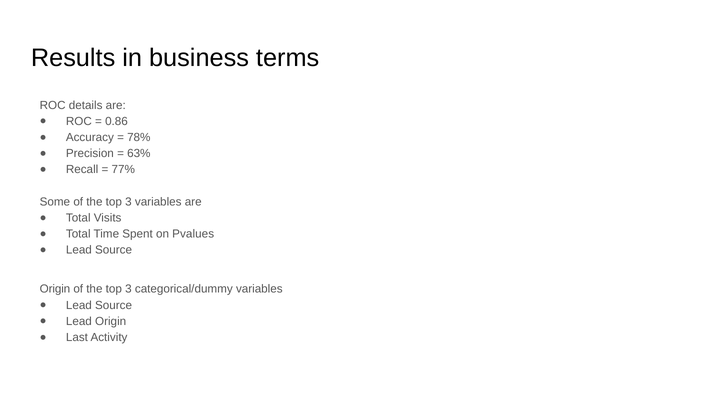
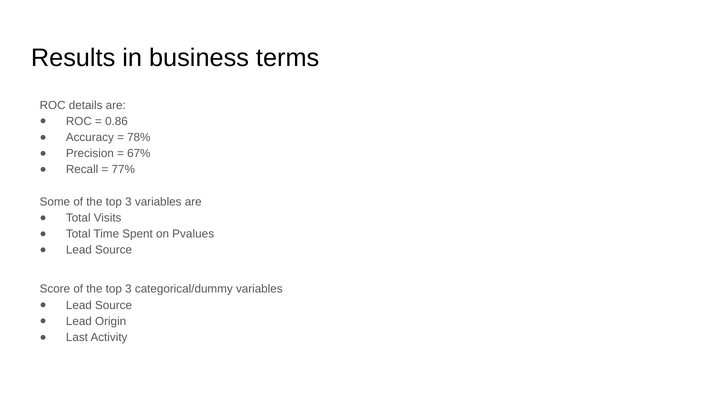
63%: 63% -> 67%
Origin at (55, 289): Origin -> Score
